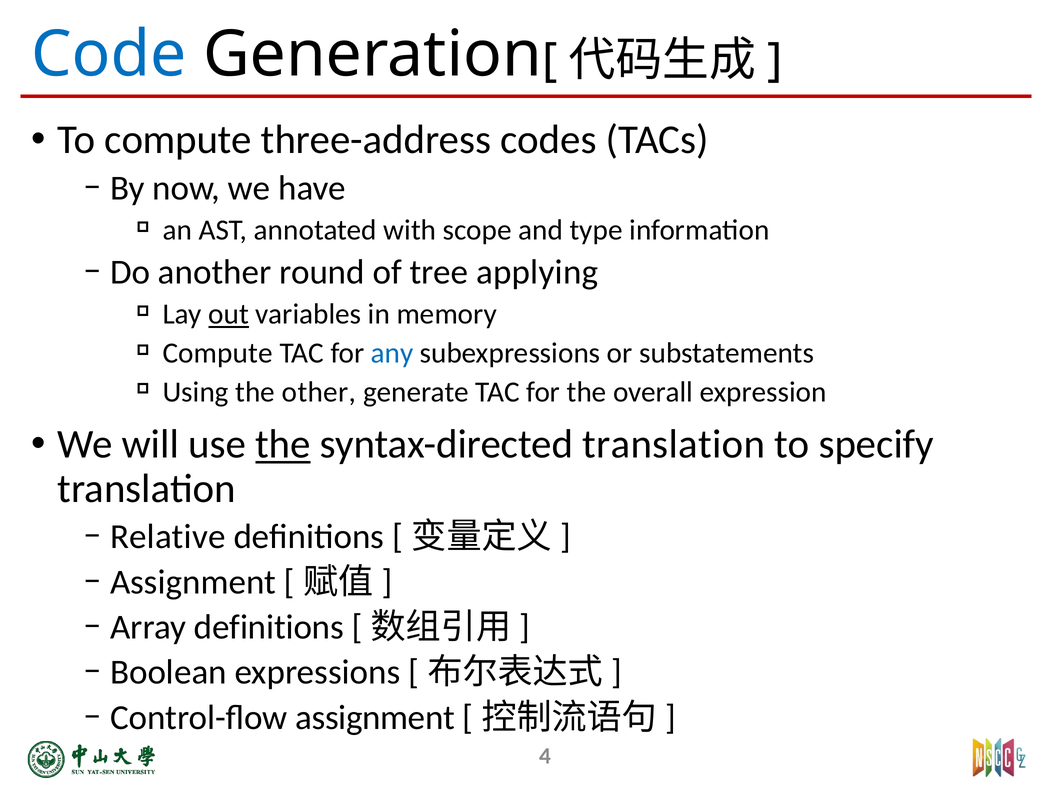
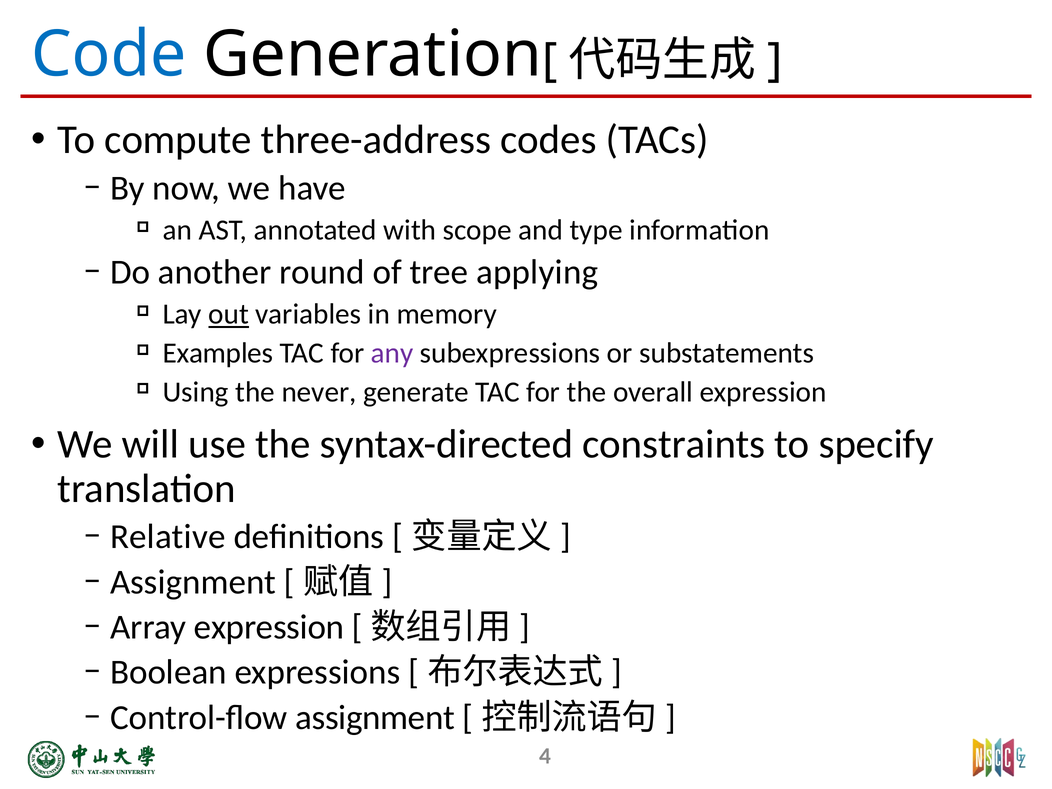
Compute at (218, 353): Compute -> Examples
any colour: blue -> purple
other: other -> never
the at (283, 444) underline: present -> none
syntax-directed translation: translation -> constraints
Array definitions: definitions -> expression
